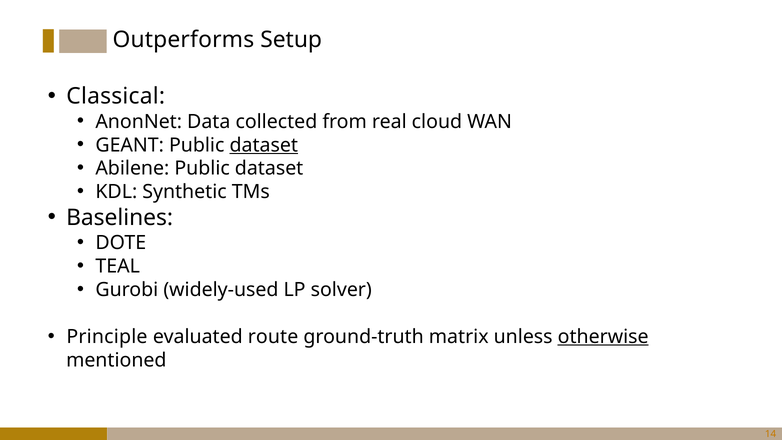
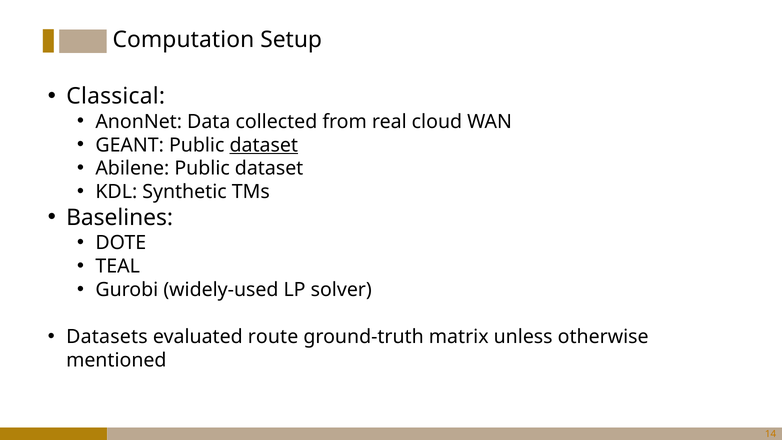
Outperforms: Outperforms -> Computation
Principle: Principle -> Datasets
otherwise underline: present -> none
